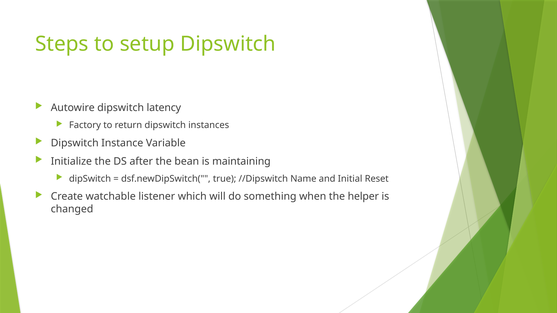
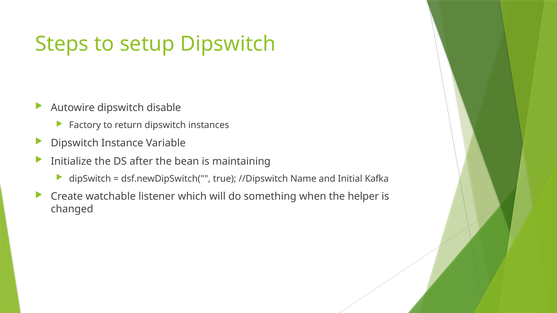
latency: latency -> disable
Reset: Reset -> Kafka
